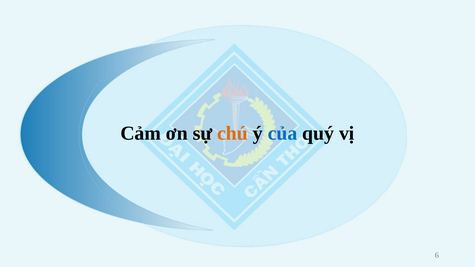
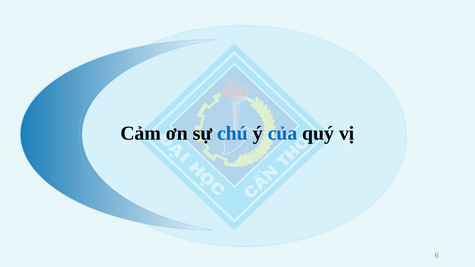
chú colour: orange -> blue
